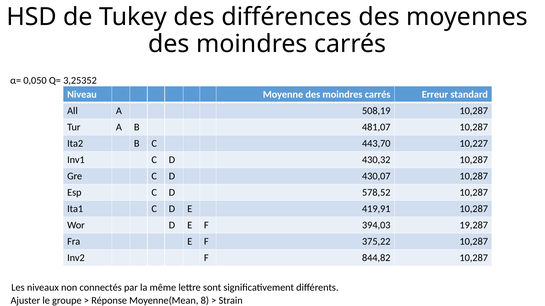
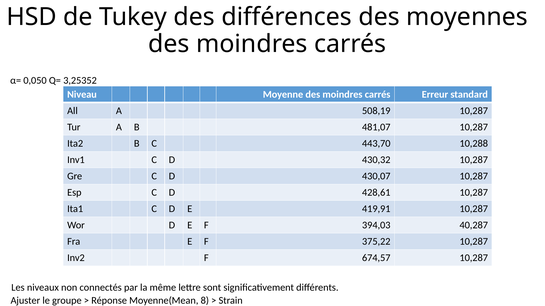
10,227: 10,227 -> 10,288
578,52: 578,52 -> 428,61
19,287: 19,287 -> 40,287
844,82: 844,82 -> 674,57
